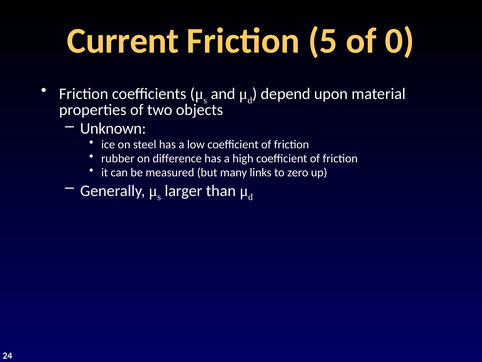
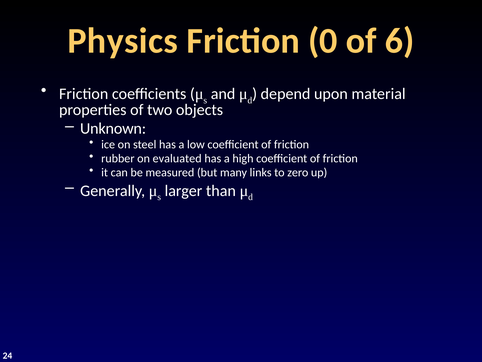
Current: Current -> Physics
5: 5 -> 0
0: 0 -> 6
difference: difference -> evaluated
